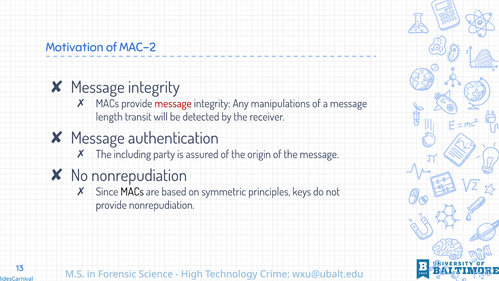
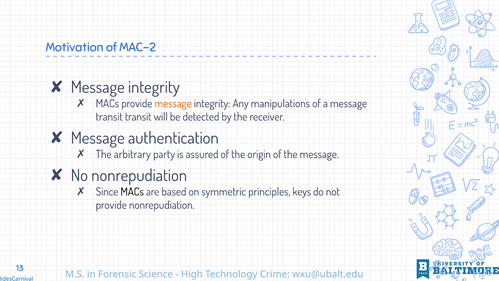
message at (173, 103) colour: red -> orange
length at (109, 117): length -> transit
including: including -> arbitrary
